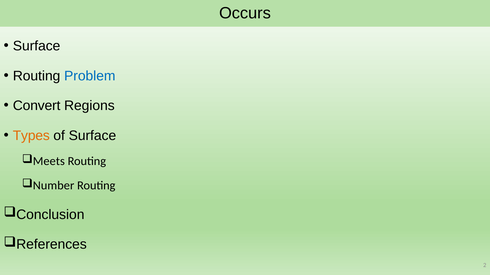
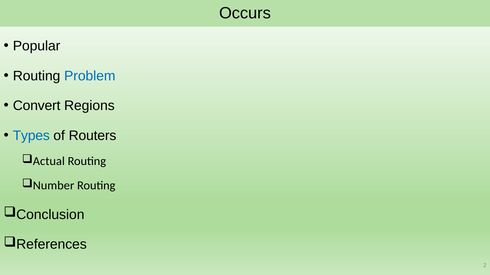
Surface at (37, 46): Surface -> Popular
Types colour: orange -> blue
of Surface: Surface -> Routers
Meets: Meets -> Actual
